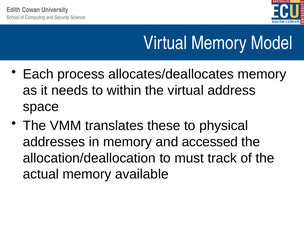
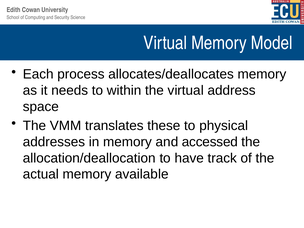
must: must -> have
